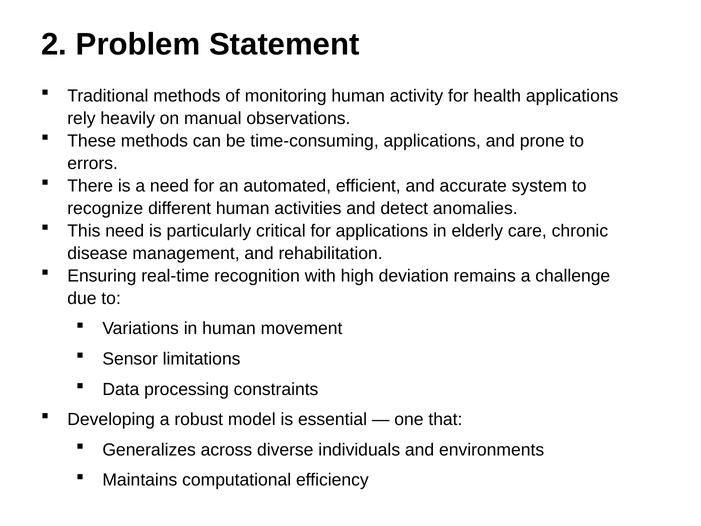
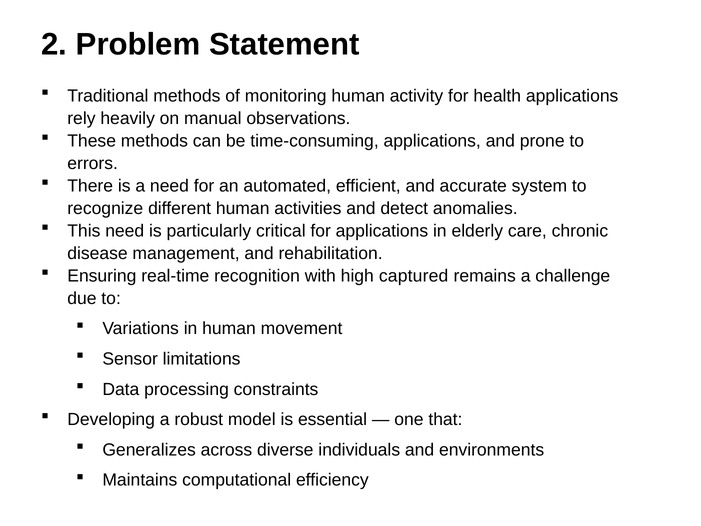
deviation: deviation -> captured
